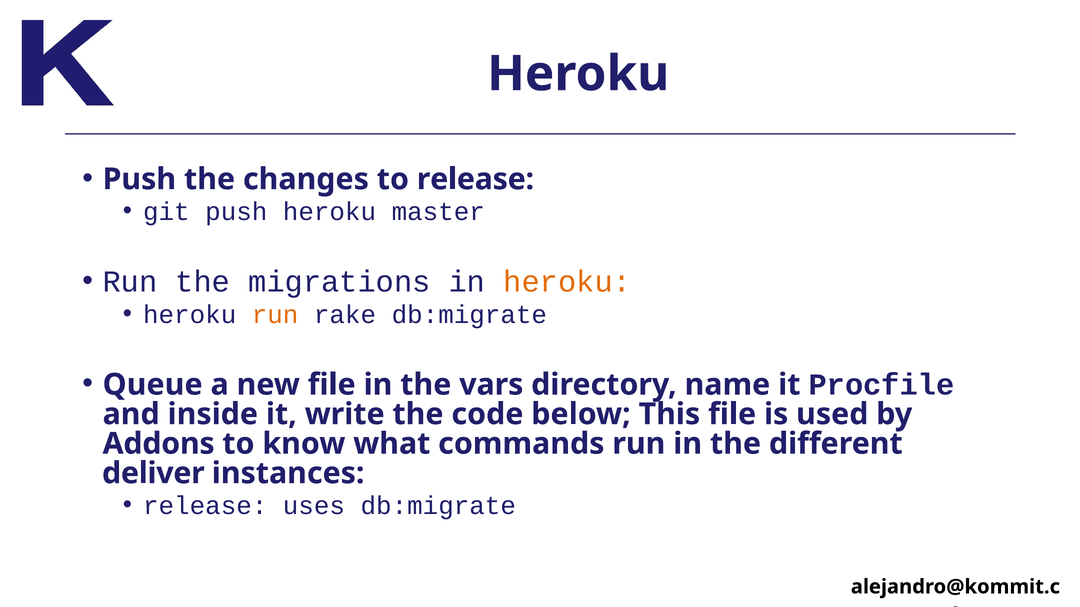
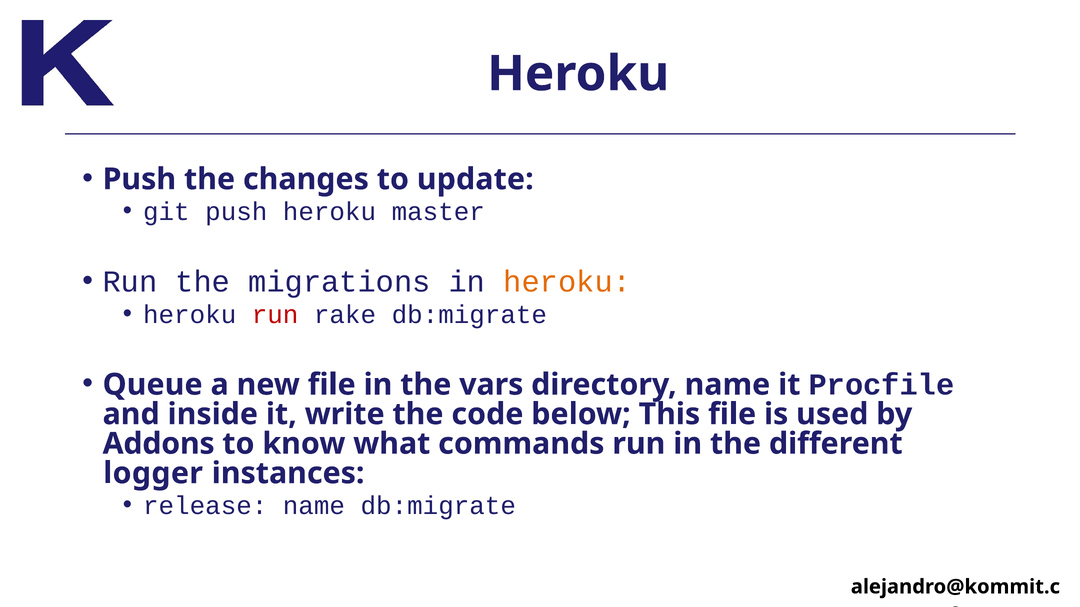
to release: release -> update
run at (275, 315) colour: orange -> red
deliver: deliver -> logger
release uses: uses -> name
